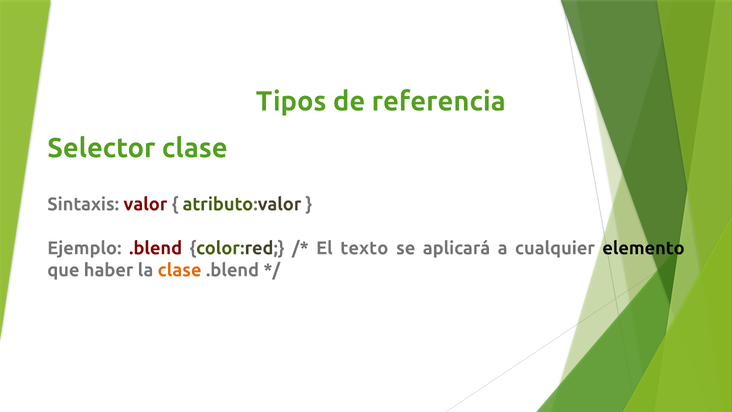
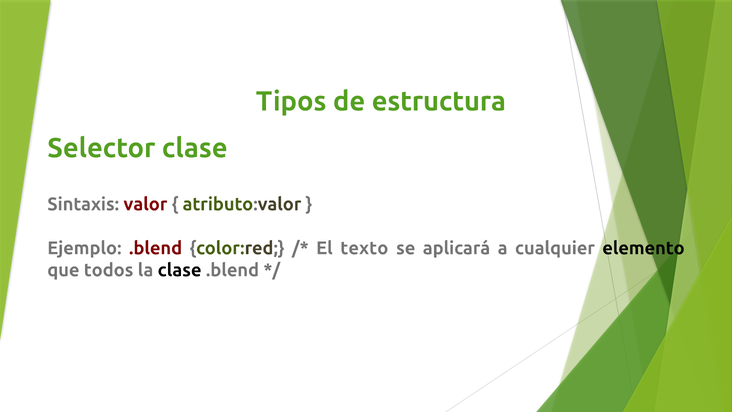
referencia: referencia -> estructura
haber: haber -> todos
clase at (180, 270) colour: orange -> black
